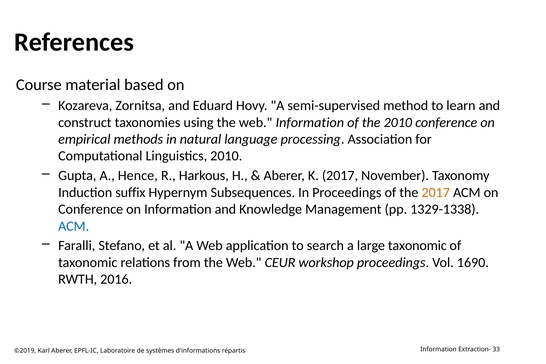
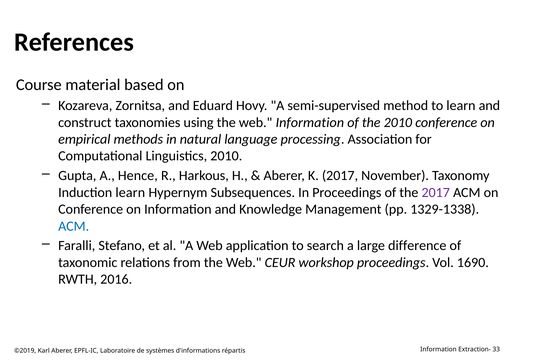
Induction suffix: suffix -> learn
2017 at (436, 192) colour: orange -> purple
large taxonomic: taxonomic -> difference
